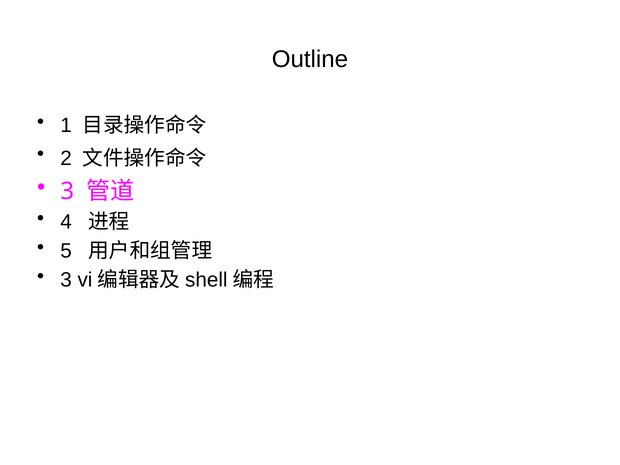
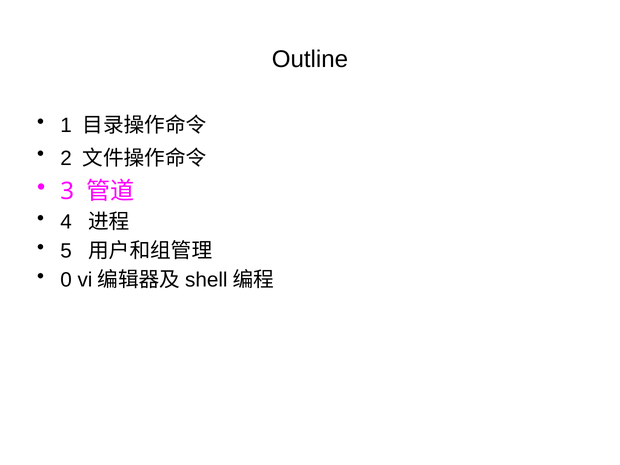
3 at (66, 280): 3 -> 0
